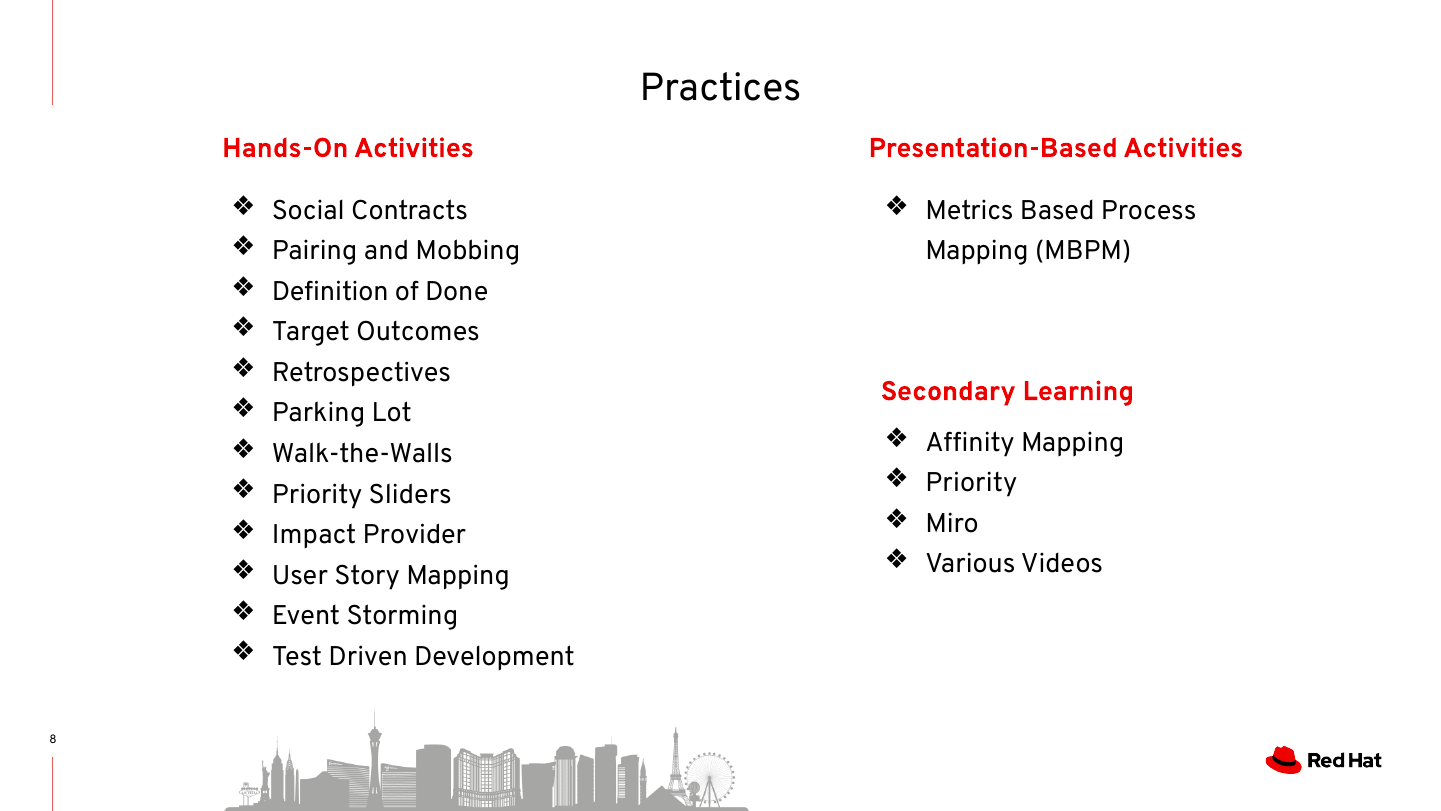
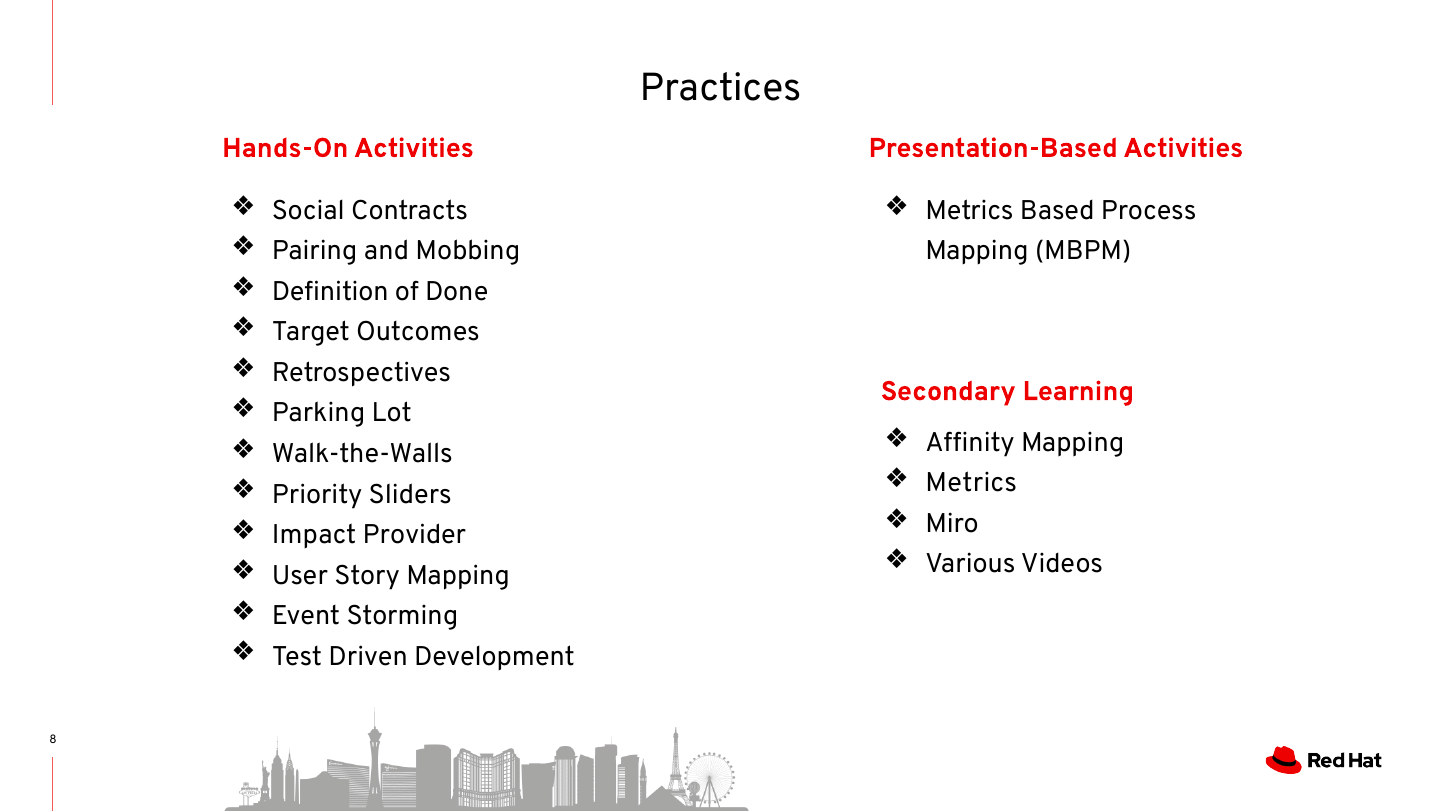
Priority at (971, 483): Priority -> Metrics
